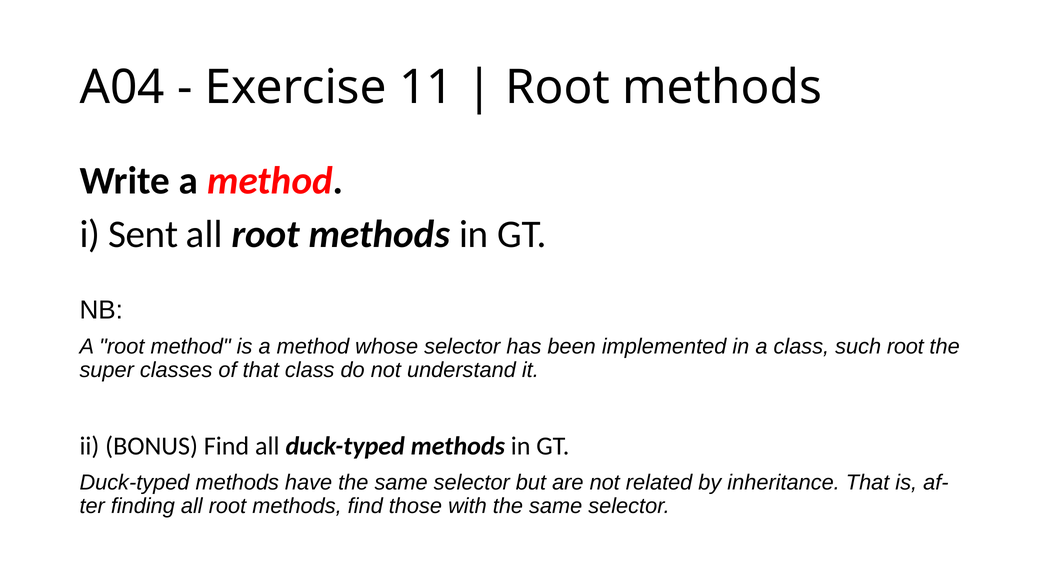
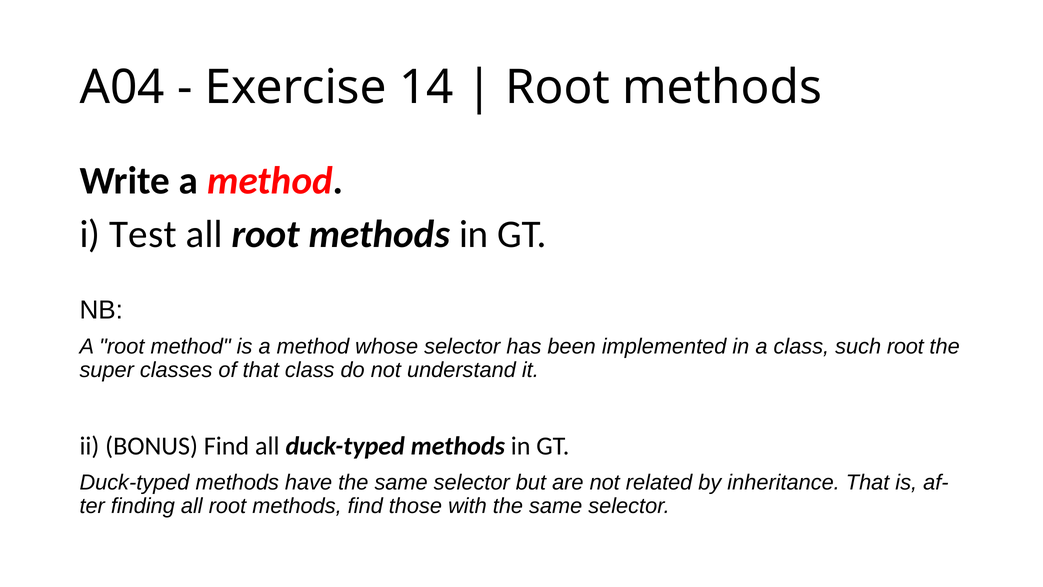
11: 11 -> 14
Sent: Sent -> Test
